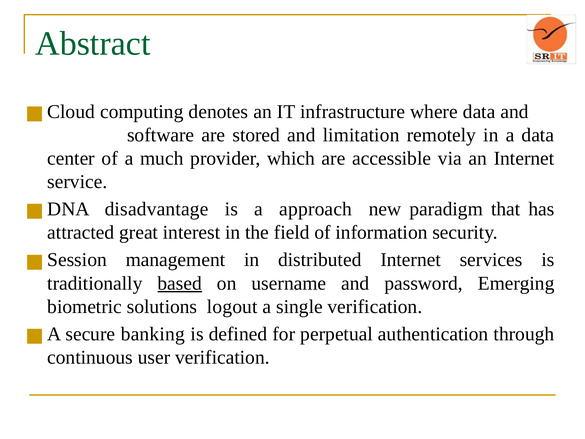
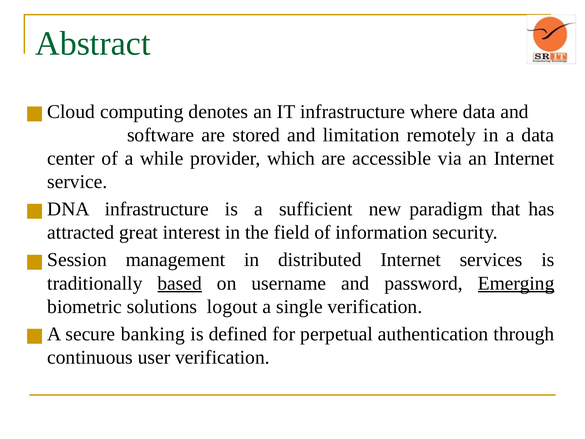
much: much -> while
disadvantage at (157, 209): disadvantage -> infrastructure
approach: approach -> sufficient
Emerging underline: none -> present
